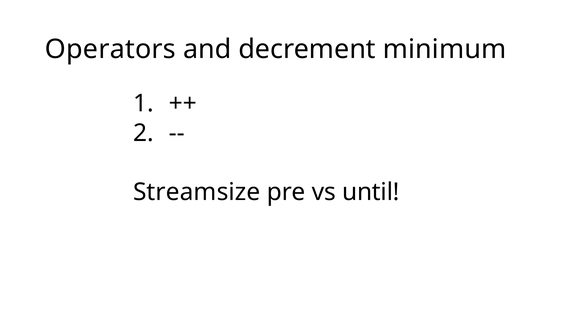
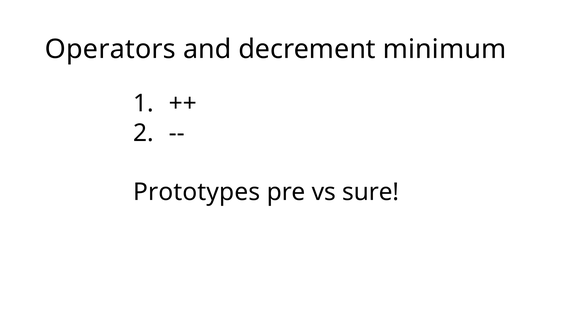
Streamsize: Streamsize -> Prototypes
until: until -> sure
